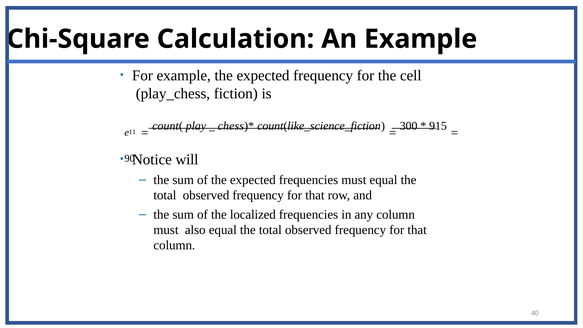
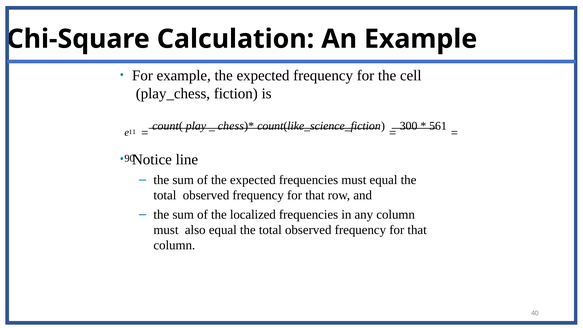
915: 915 -> 561
will: will -> line
